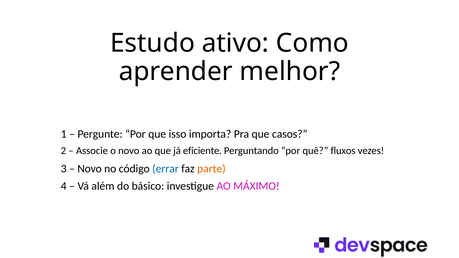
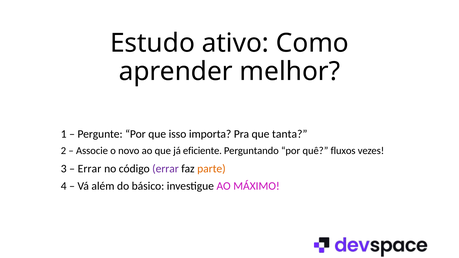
casos: casos -> tanta
Novo at (90, 169): Novo -> Errar
errar at (165, 169) colour: blue -> purple
